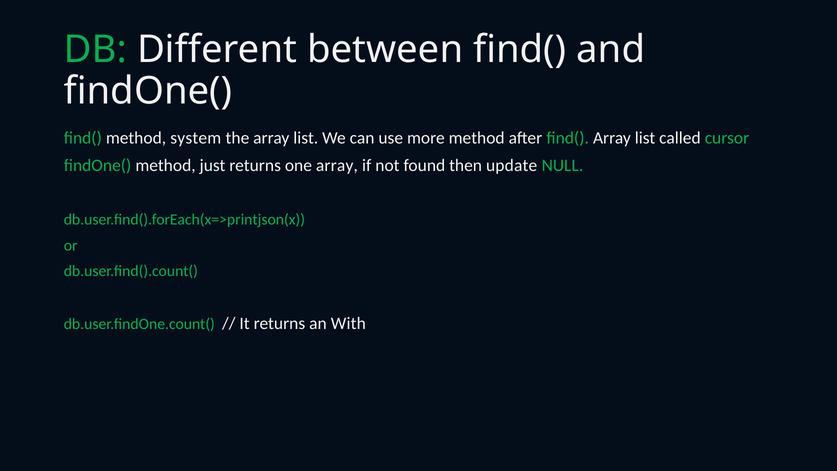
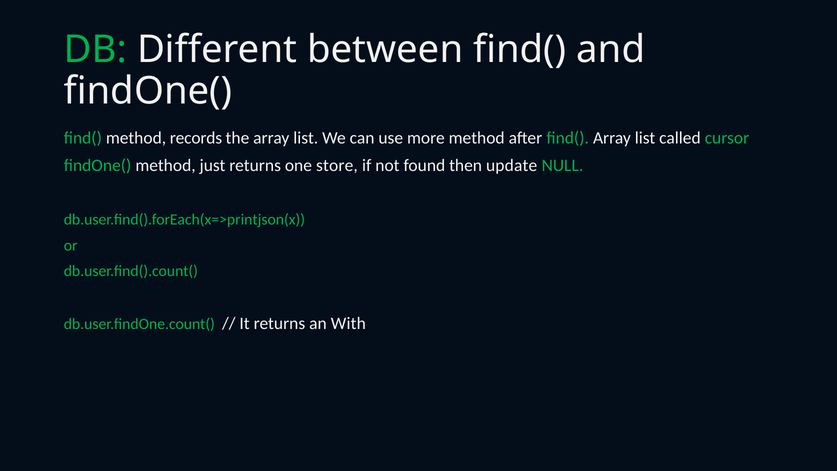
system: system -> records
one array: array -> store
